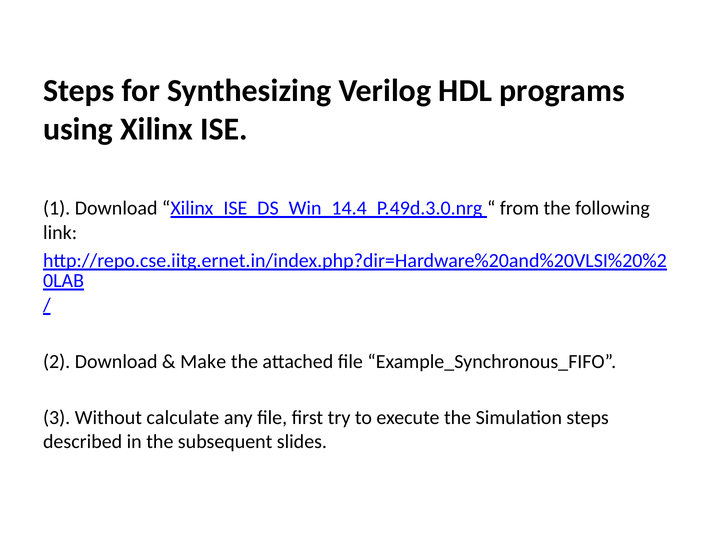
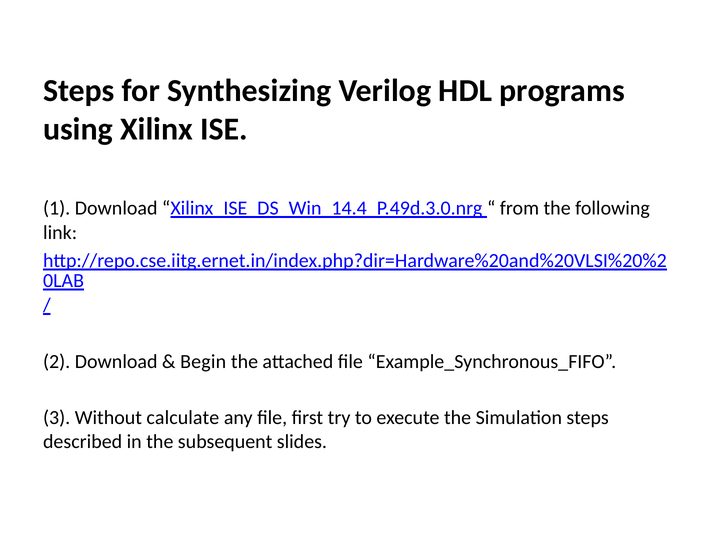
Make: Make -> Begin
